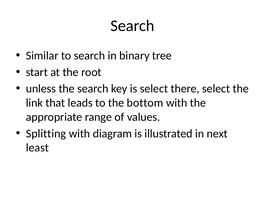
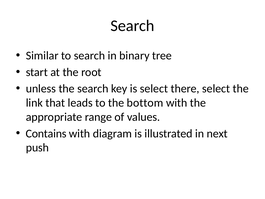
Splitting: Splitting -> Contains
least: least -> push
